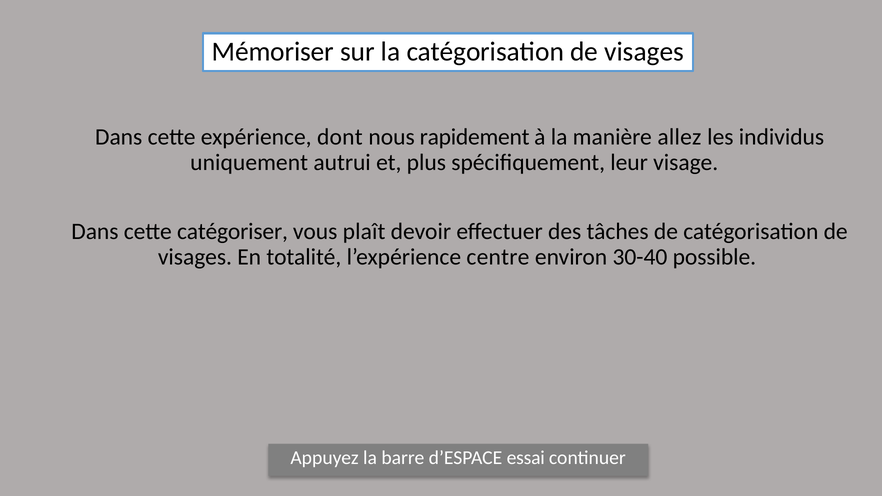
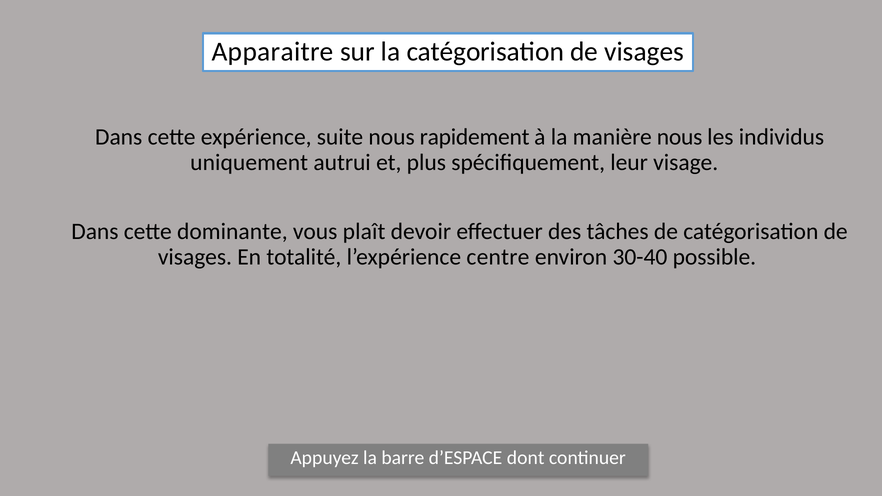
Mémoriser: Mémoriser -> Apparaitre
dont: dont -> suite
manière allez: allez -> nous
catégoriser: catégoriser -> dominante
essai: essai -> dont
